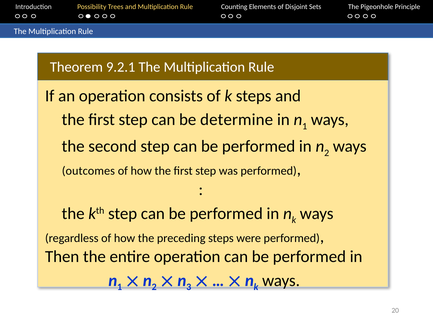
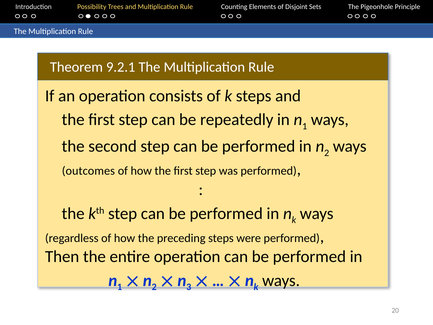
determine: determine -> repeatedly
